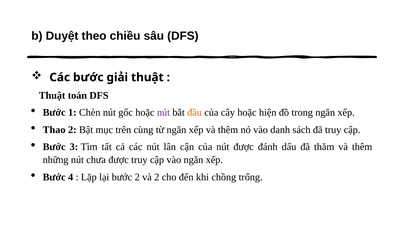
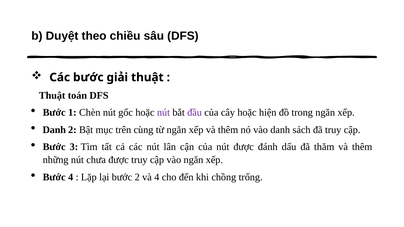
đầu colour: orange -> purple
Thao at (54, 130): Thao -> Danh
và 2: 2 -> 4
